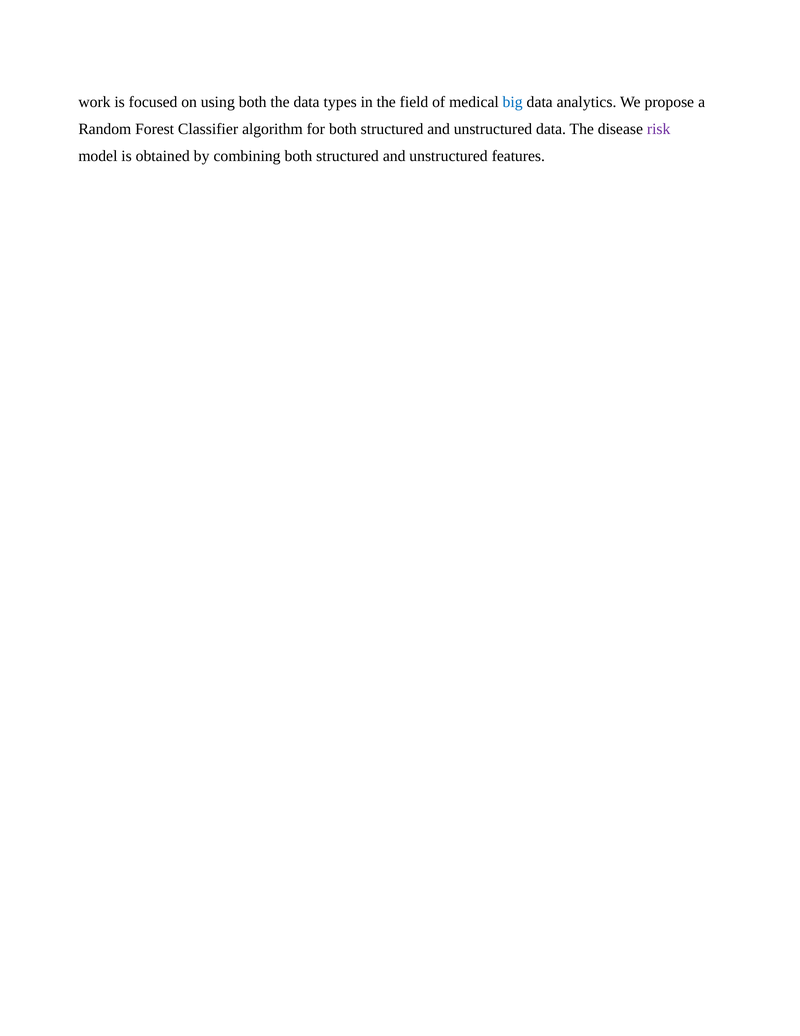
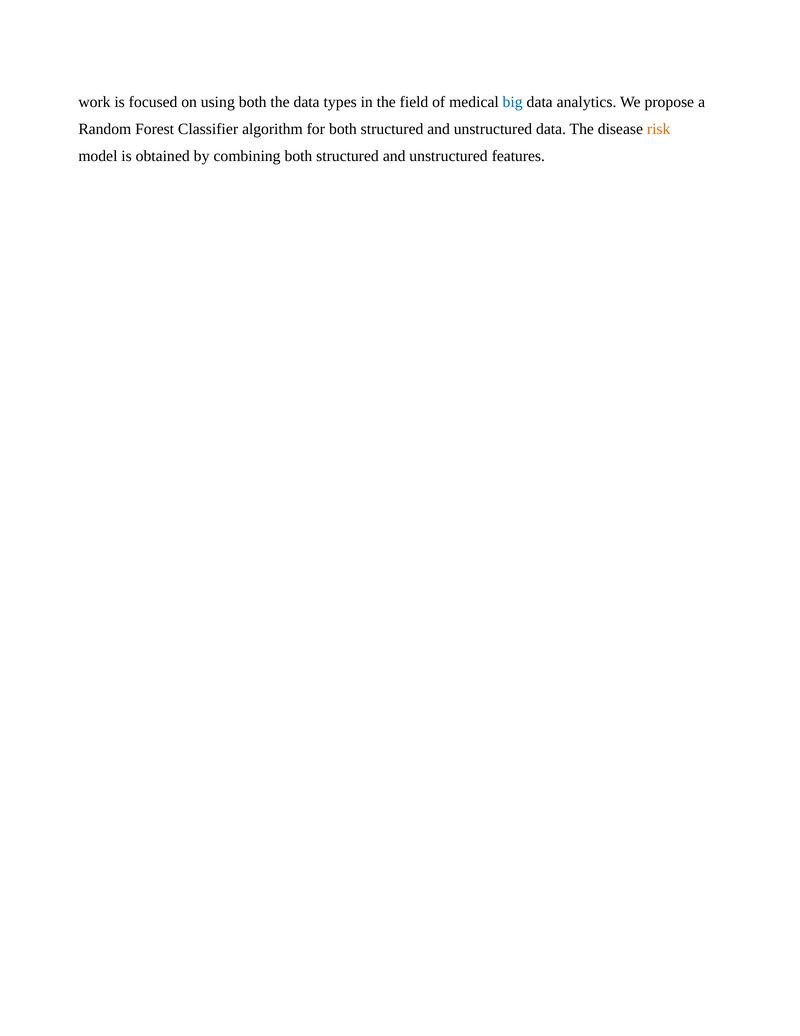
risk colour: purple -> orange
